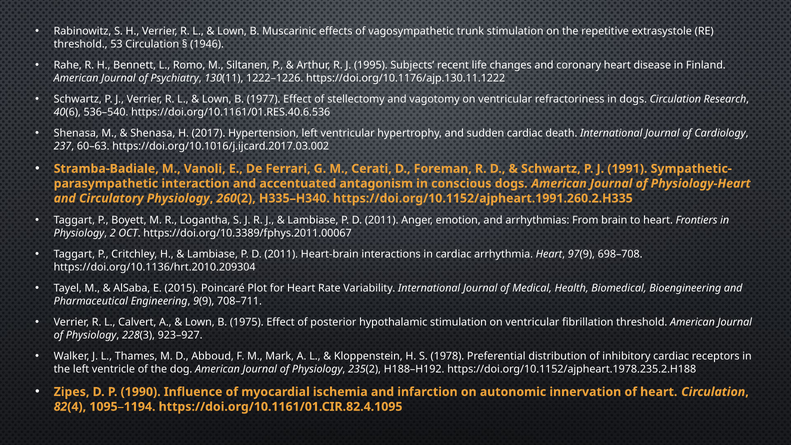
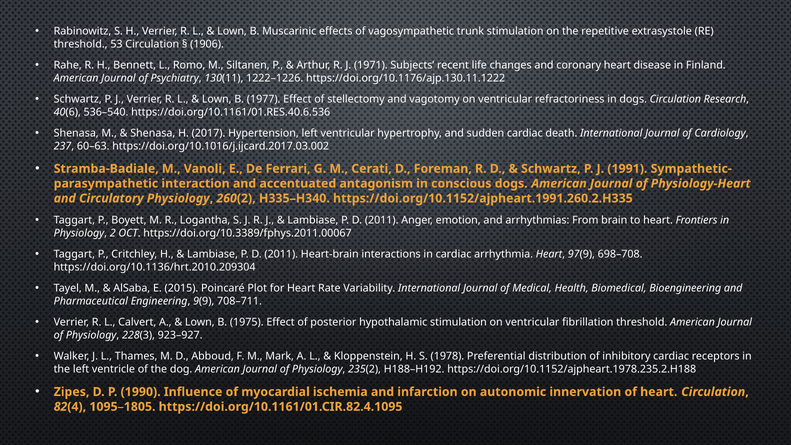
1946: 1946 -> 1906
1995: 1995 -> 1971
1095–1194: 1095–1194 -> 1095–1805
